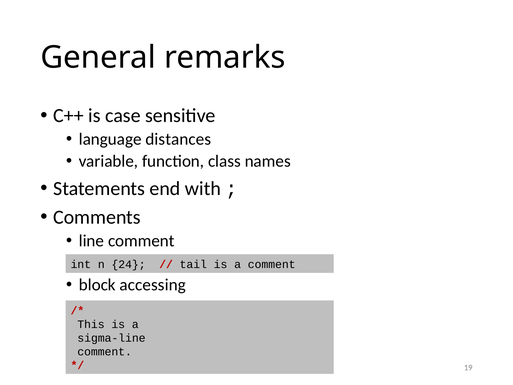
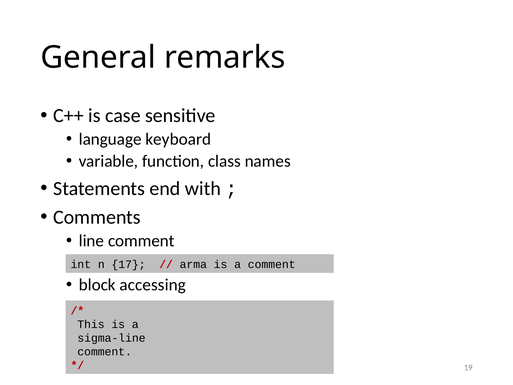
distances: distances -> keyboard
24: 24 -> 17
tail: tail -> arma
